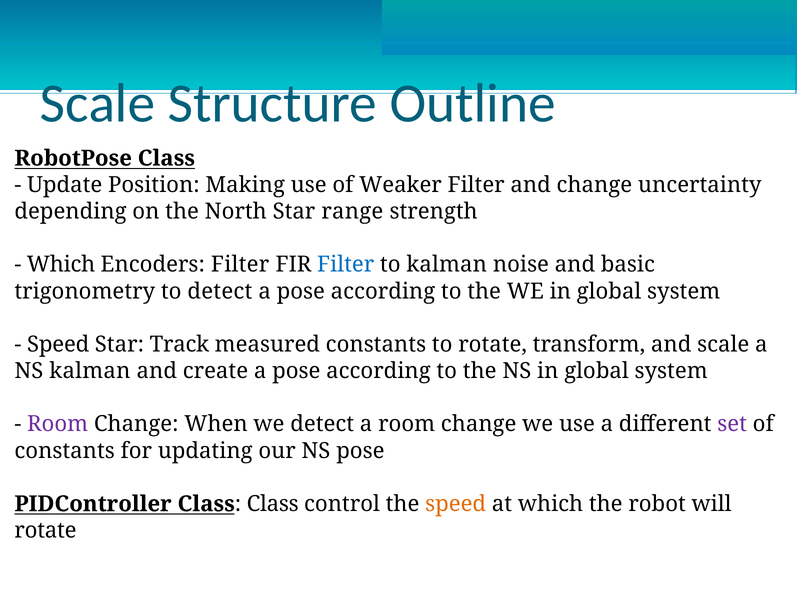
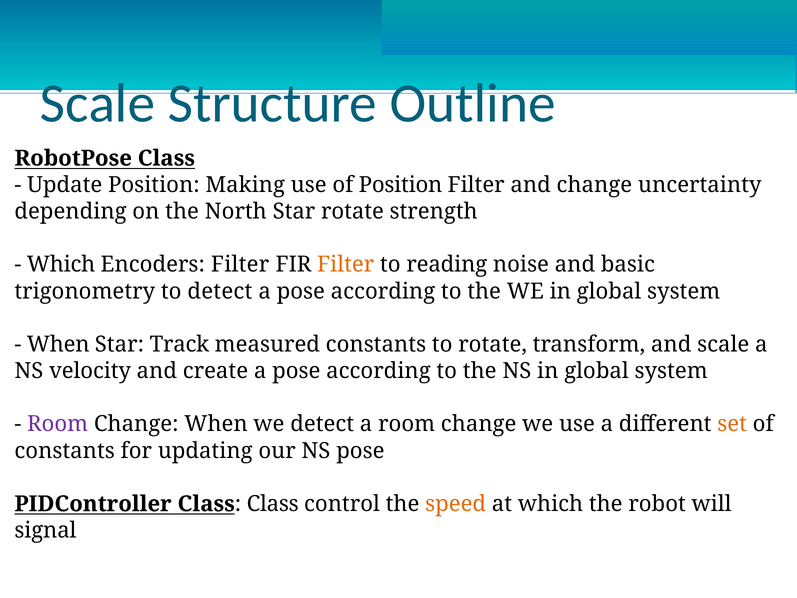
of Weaker: Weaker -> Position
Star range: range -> rotate
Filter at (346, 265) colour: blue -> orange
to kalman: kalman -> reading
Speed at (58, 344): Speed -> When
NS kalman: kalman -> velocity
set colour: purple -> orange
rotate at (46, 530): rotate -> signal
